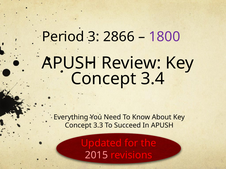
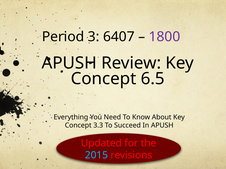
2866: 2866 -> 6407
3.4: 3.4 -> 6.5
2015 colour: pink -> light blue
